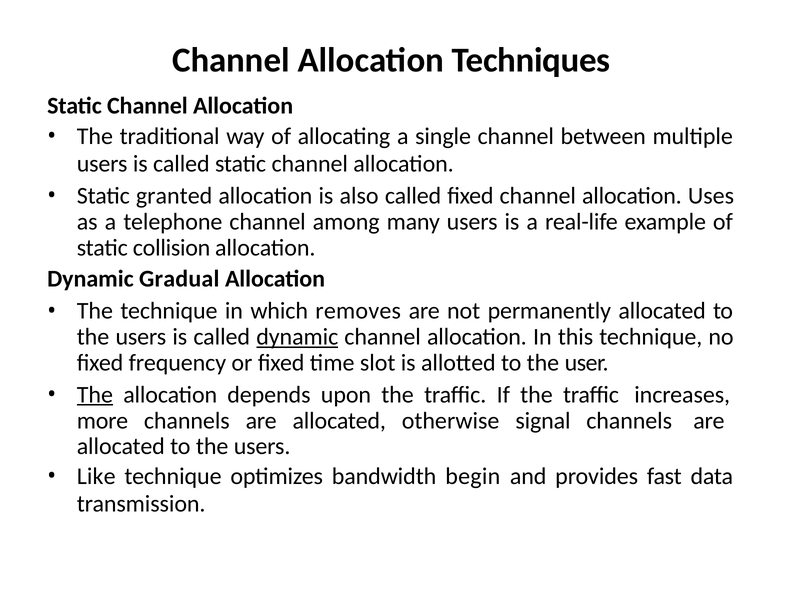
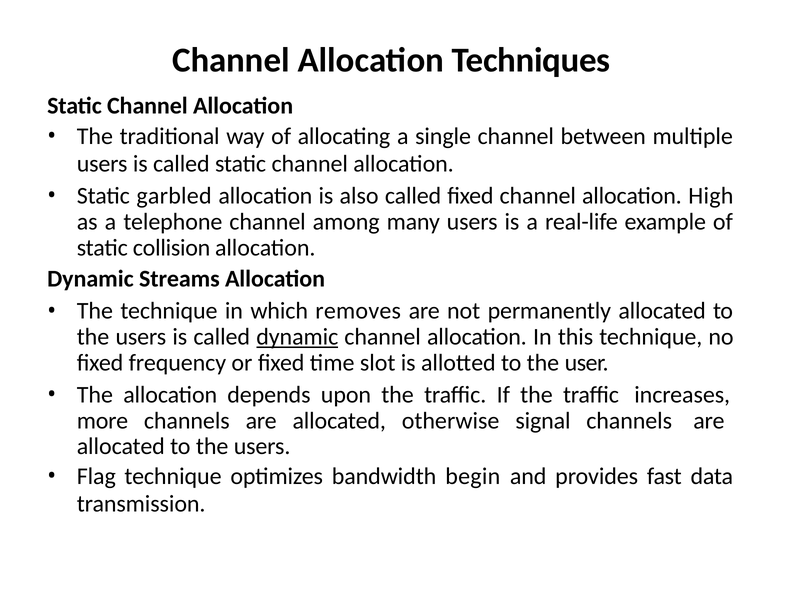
granted: granted -> garbled
Uses: Uses -> High
Gradual: Gradual -> Streams
The at (95, 395) underline: present -> none
Like: Like -> Flag
